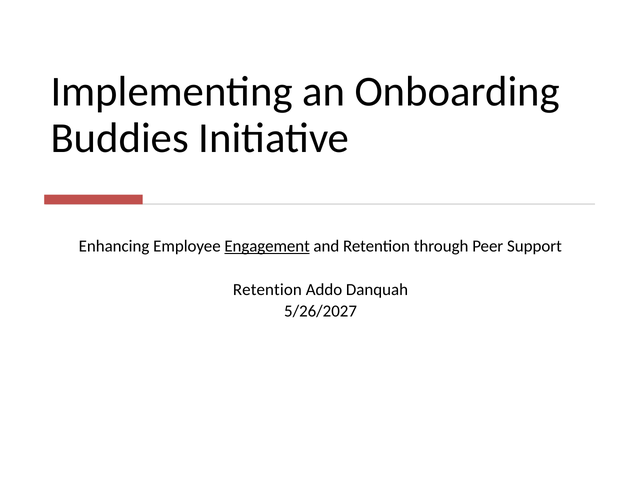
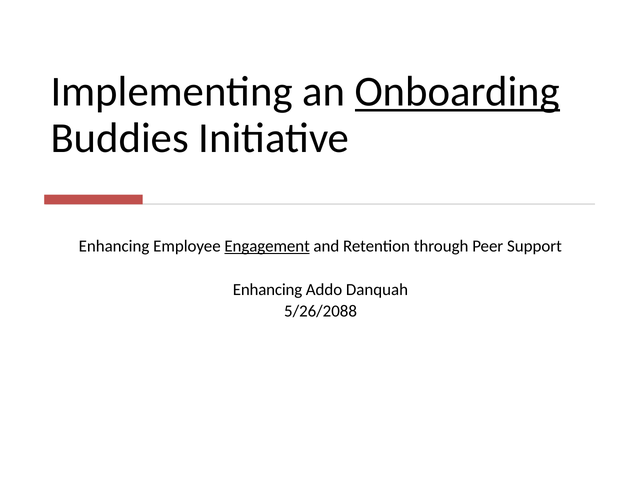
Onboarding underline: none -> present
Retention at (267, 289): Retention -> Enhancing
5/26/2027: 5/26/2027 -> 5/26/2088
